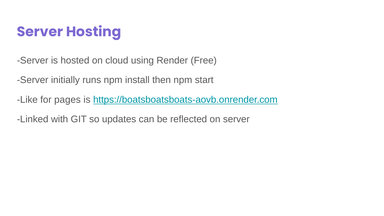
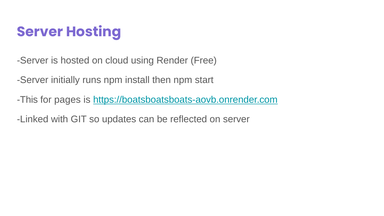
Like: Like -> This
